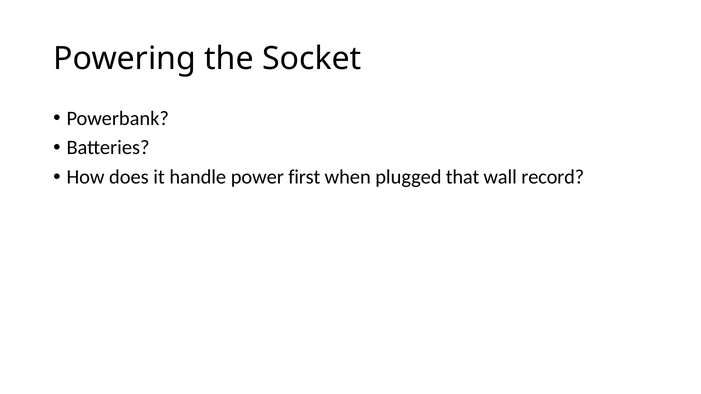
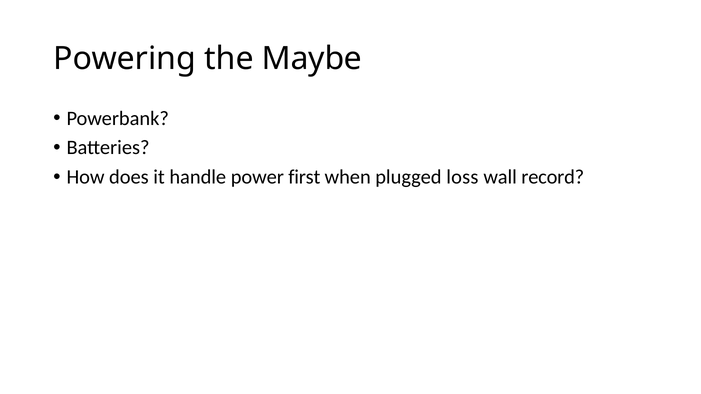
Socket: Socket -> Maybe
that: that -> loss
